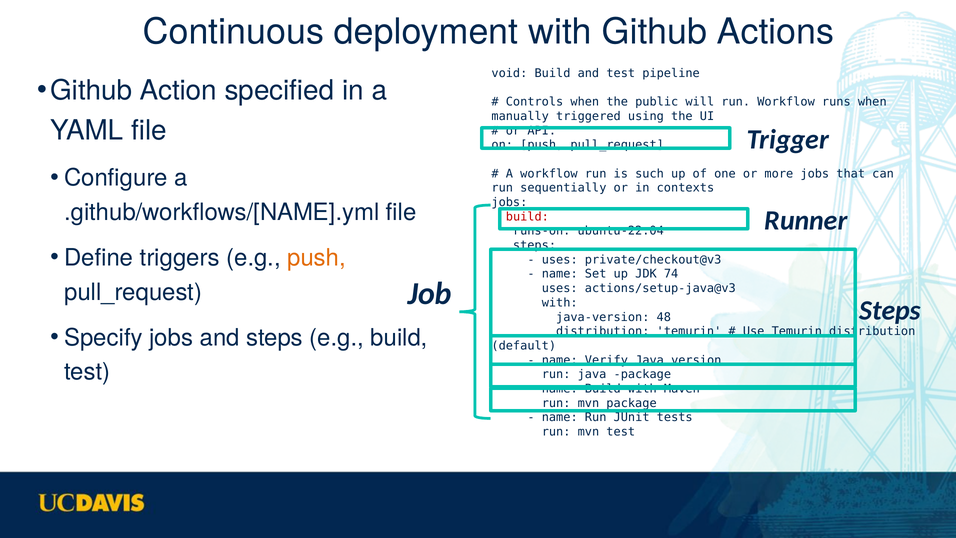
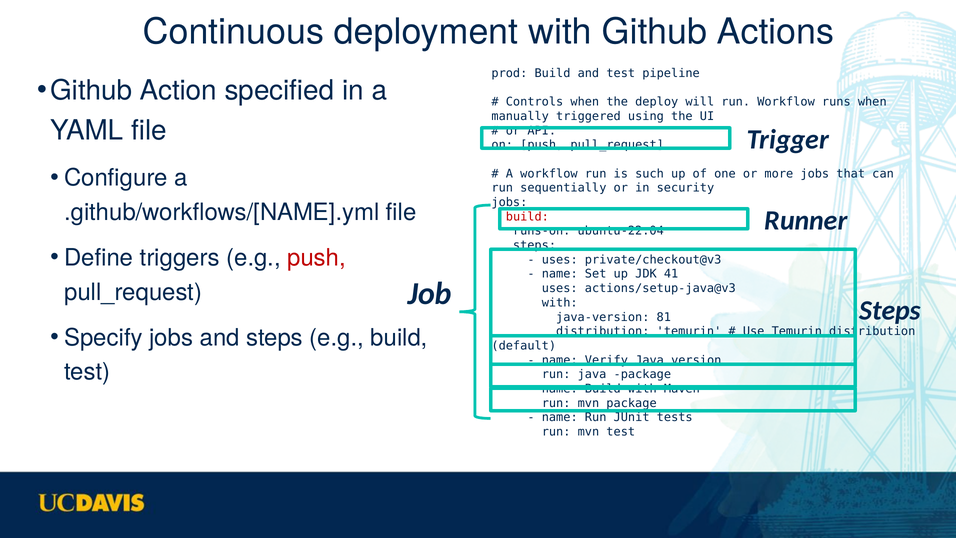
void: void -> prod
public: public -> deploy
contexts: contexts -> security
push at (317, 258) colour: orange -> red
74: 74 -> 41
48: 48 -> 81
